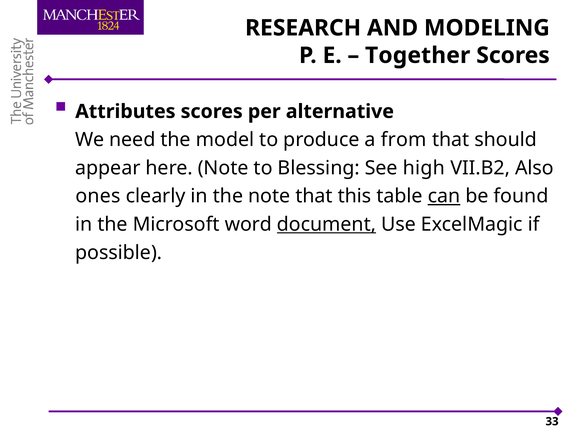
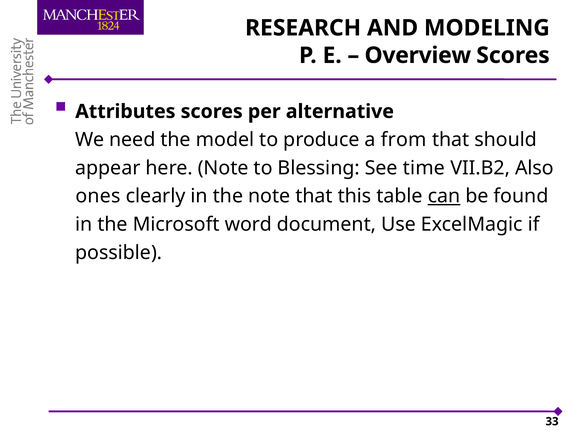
Together: Together -> Overview
high: high -> time
document underline: present -> none
